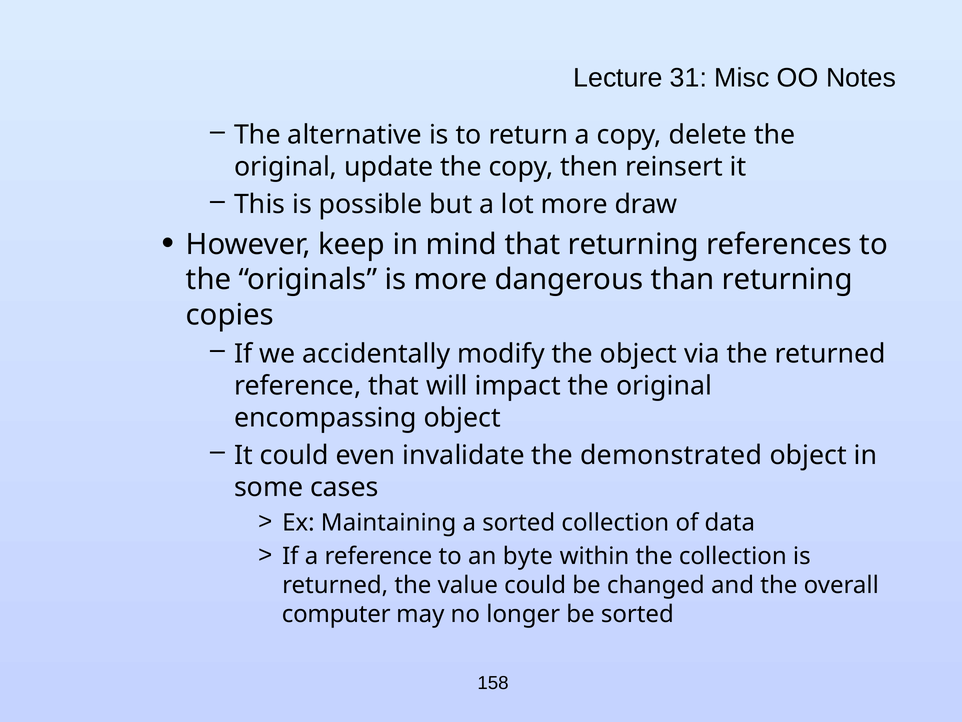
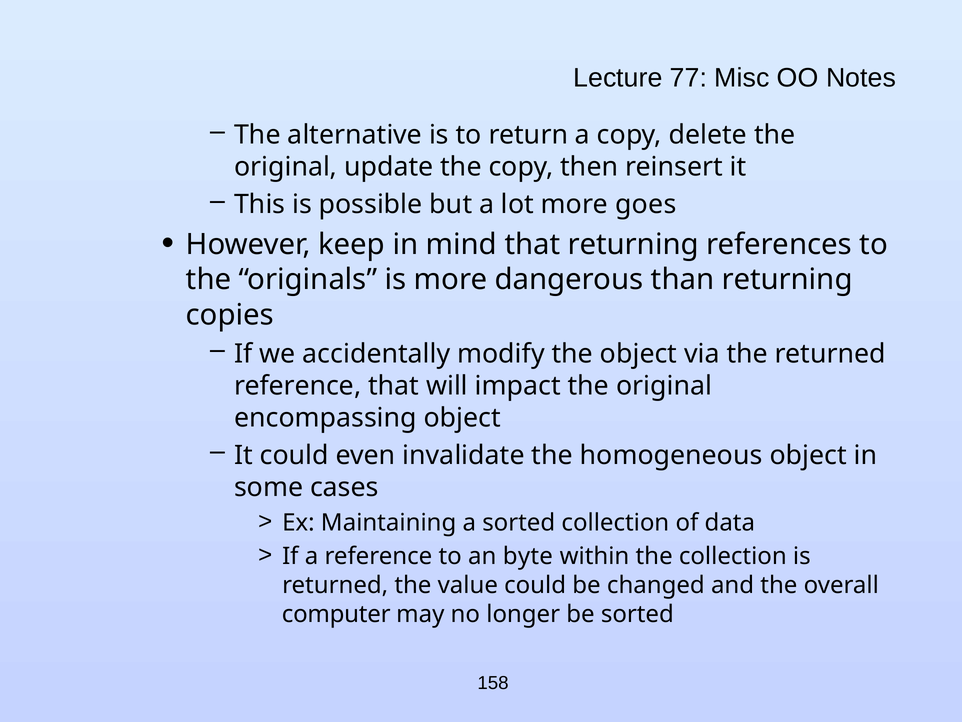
31: 31 -> 77
draw: draw -> goes
demonstrated: demonstrated -> homogeneous
